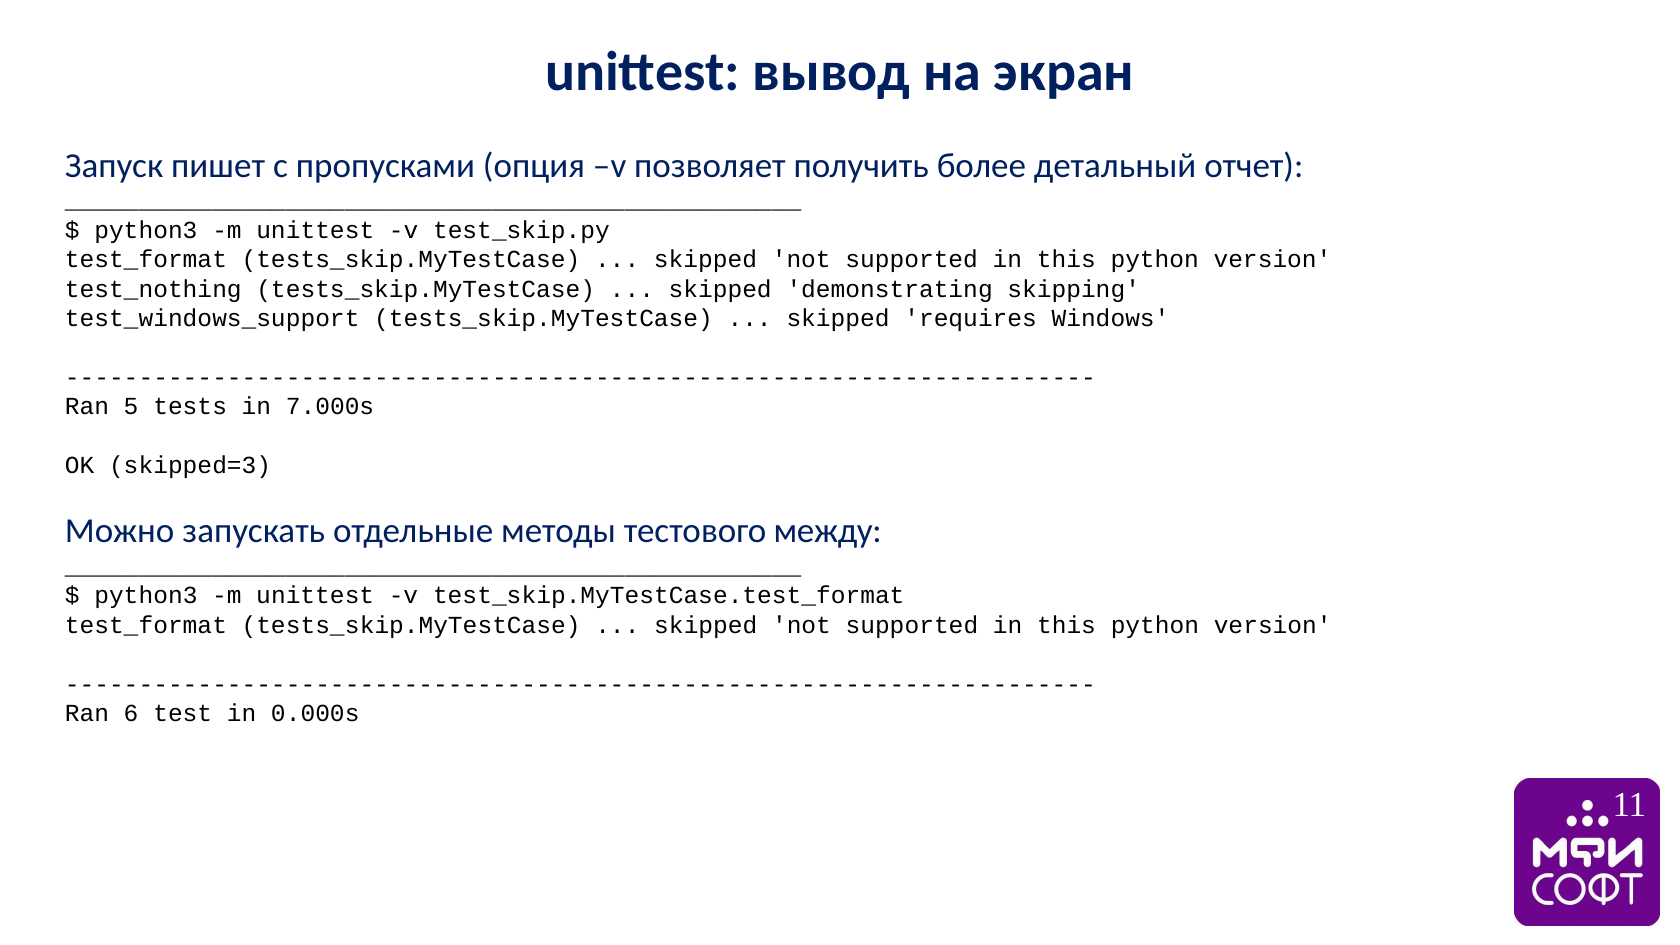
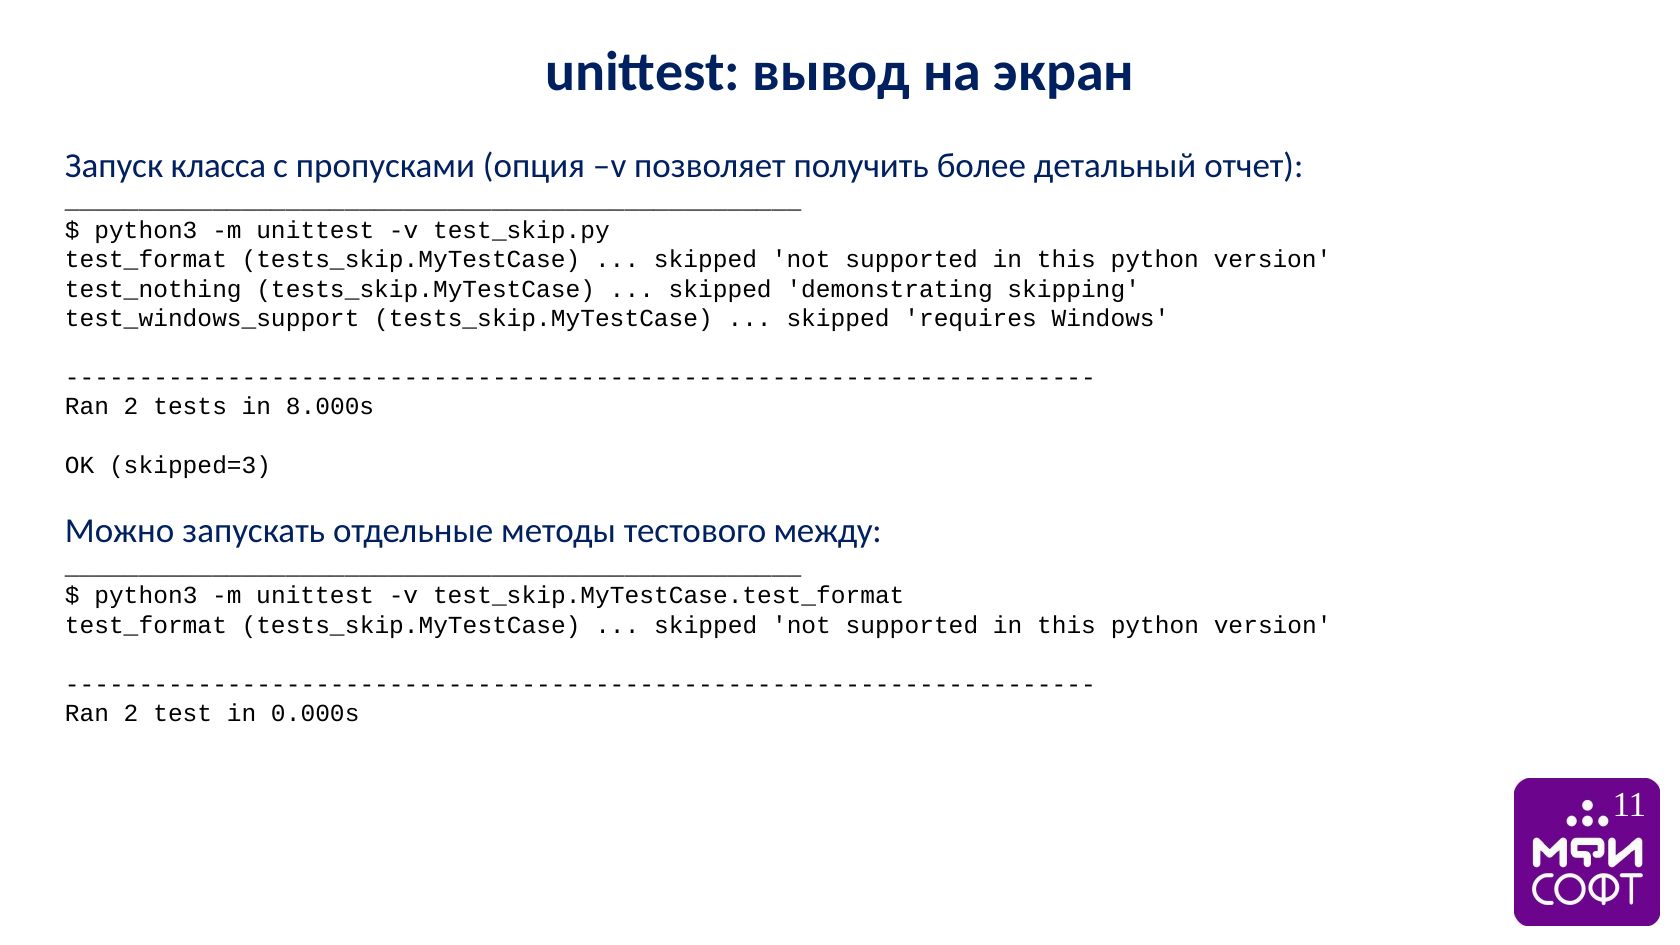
пишет: пишет -> класса
5 at (131, 407): 5 -> 2
7.000s: 7.000s -> 8.000s
6 at (131, 713): 6 -> 2
